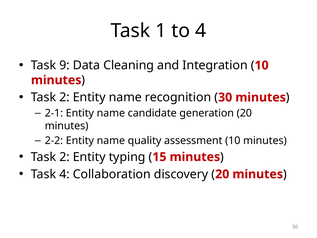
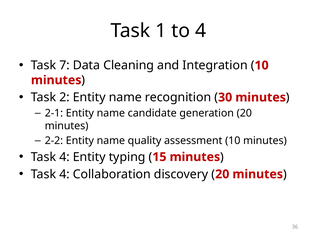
9: 9 -> 7
2 at (64, 157): 2 -> 4
